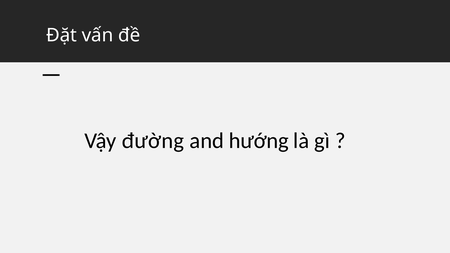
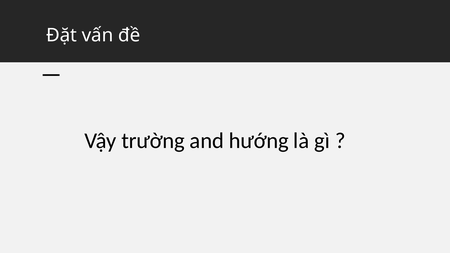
đường: đường -> trường
